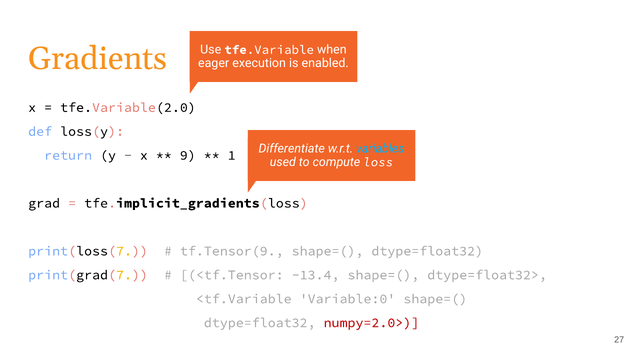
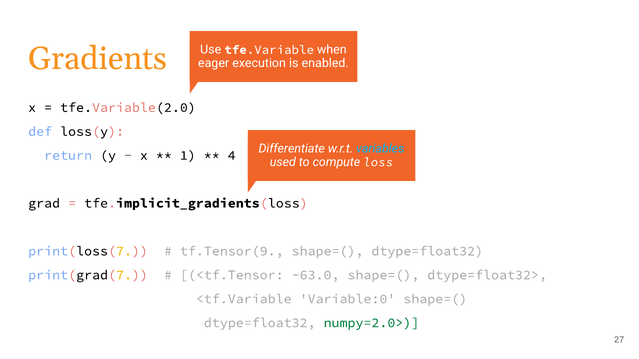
9: 9 -> 1
1: 1 -> 4
-13.4: -13.4 -> -63.0
numpy=2.0> colour: red -> green
